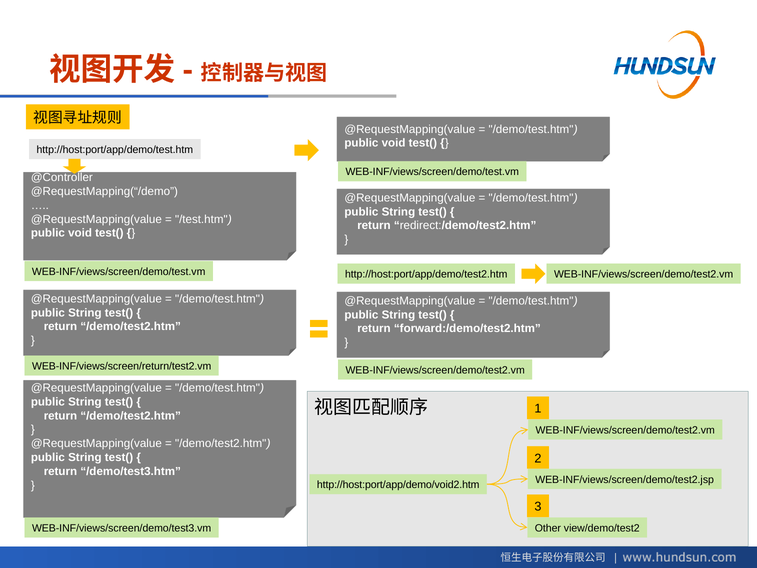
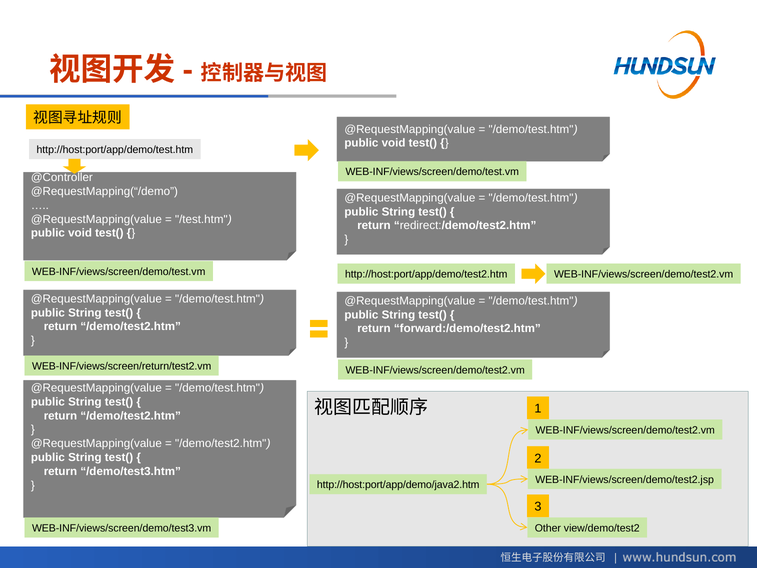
http://host:port/app/demo/void2.htm: http://host:port/app/demo/void2.htm -> http://host:port/app/demo/java2.htm
